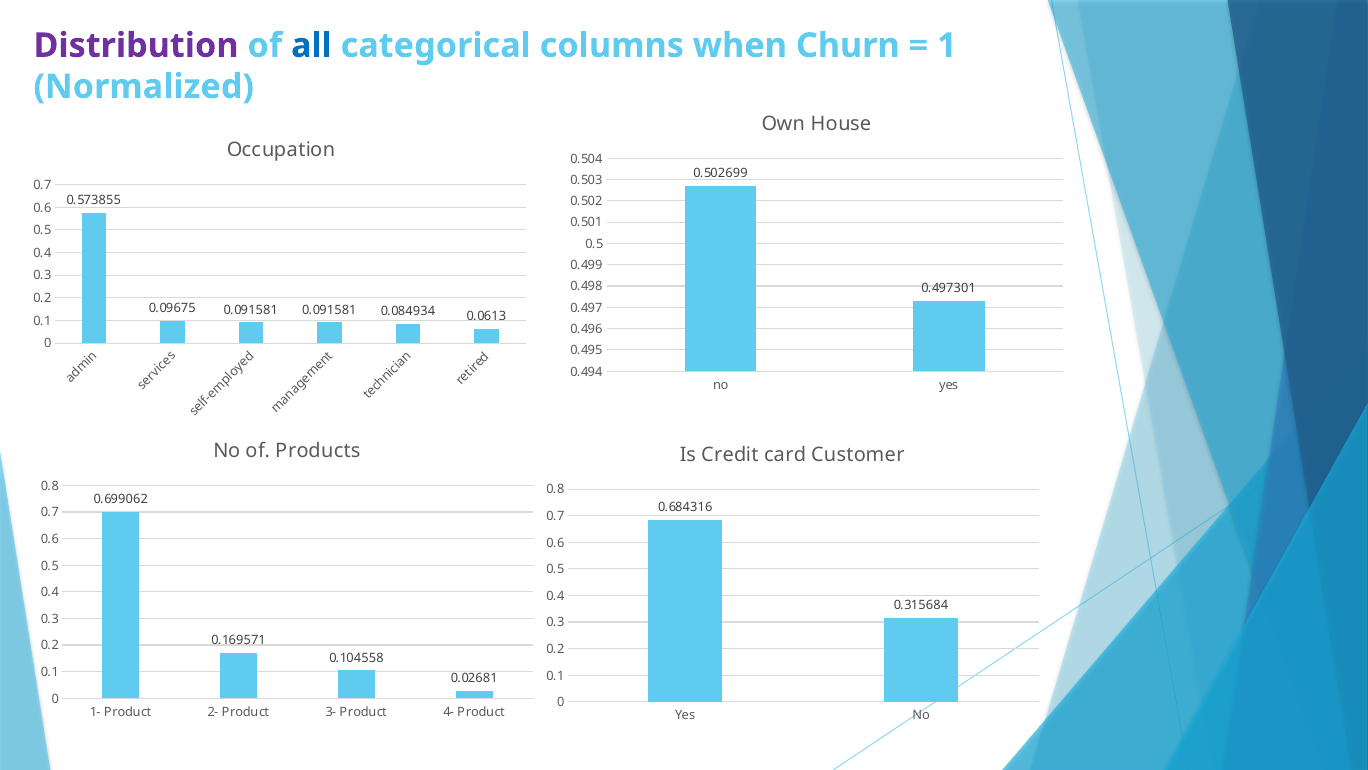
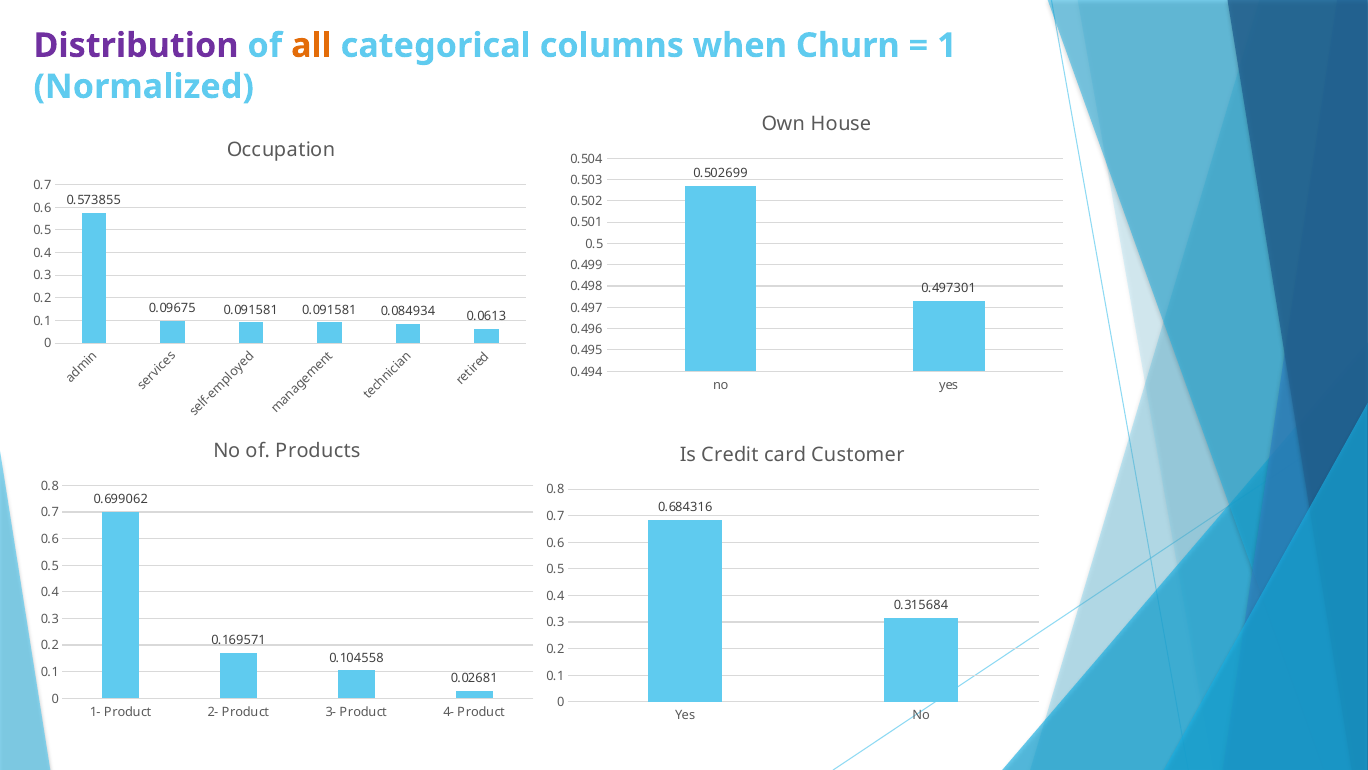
all colour: blue -> orange
